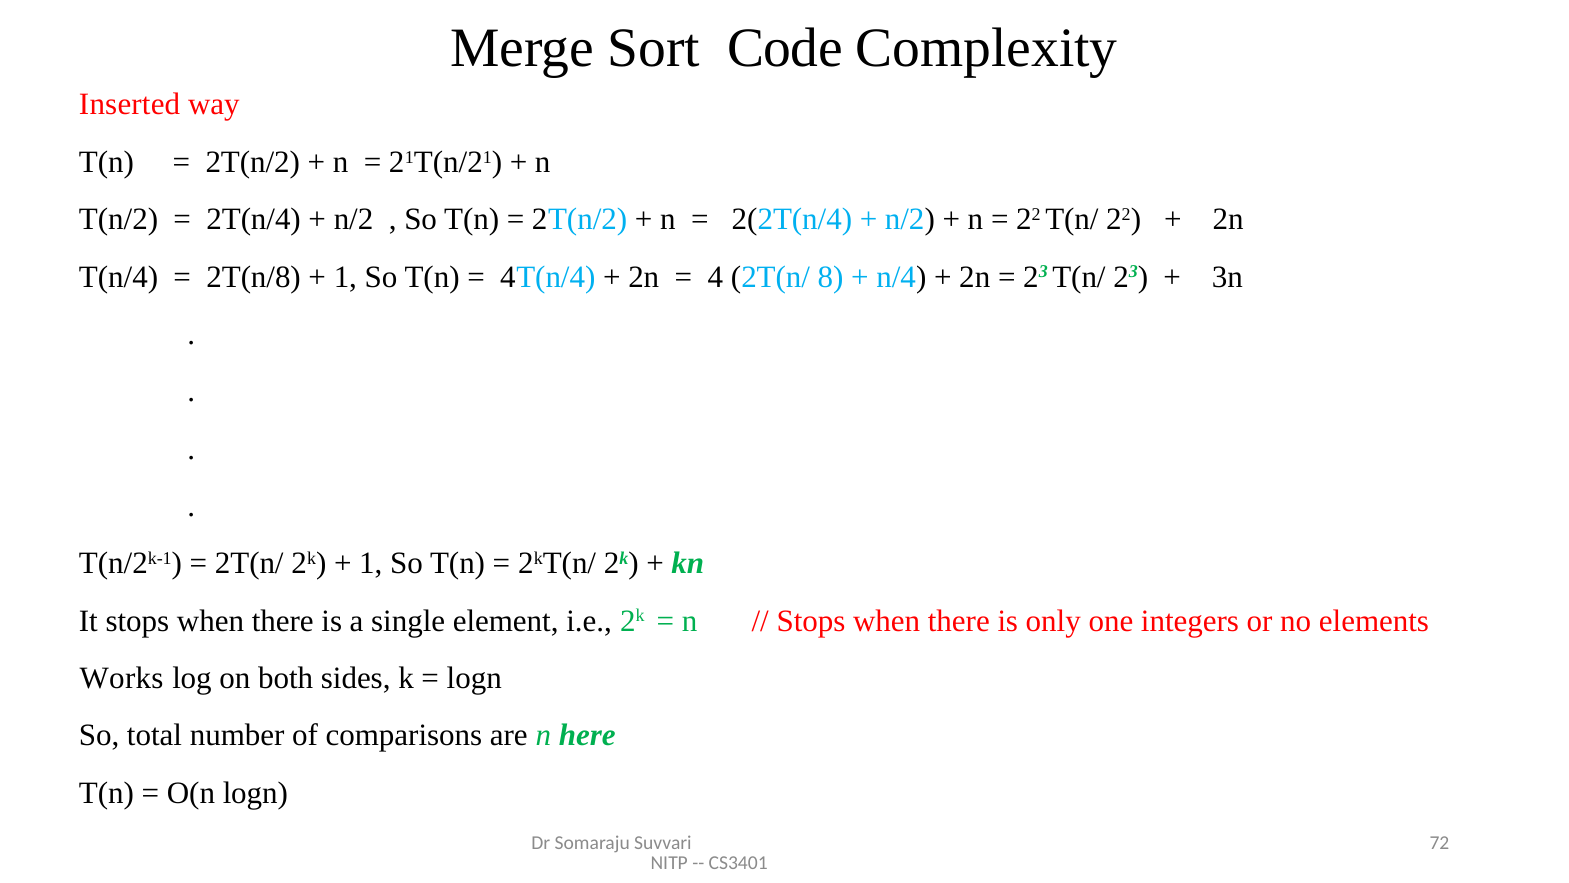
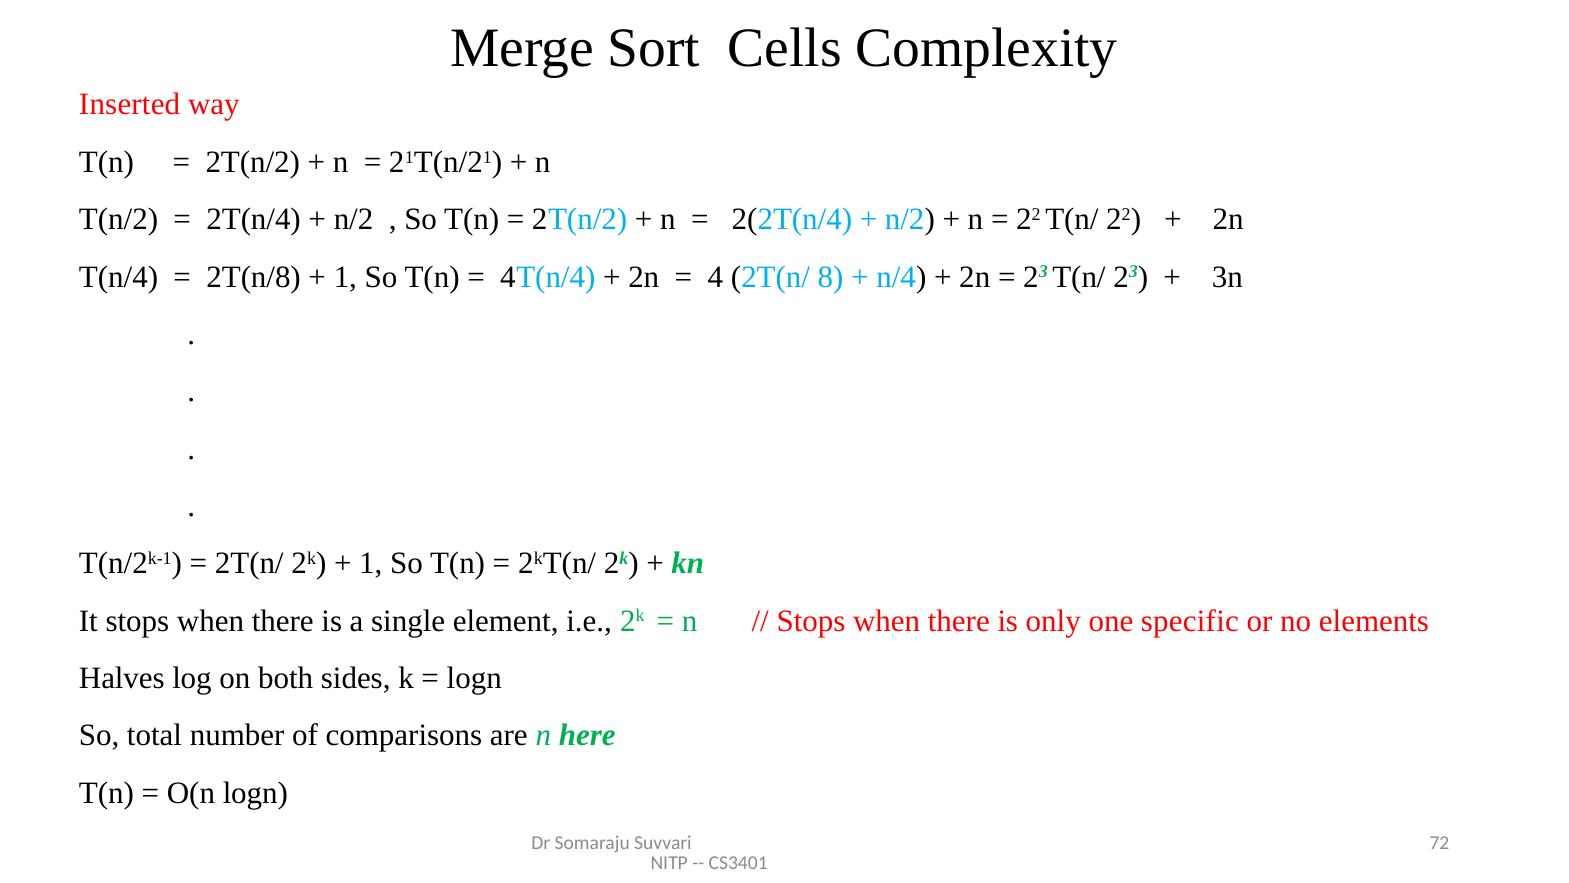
Code: Code -> Cells
integers: integers -> specific
Works: Works -> Halves
